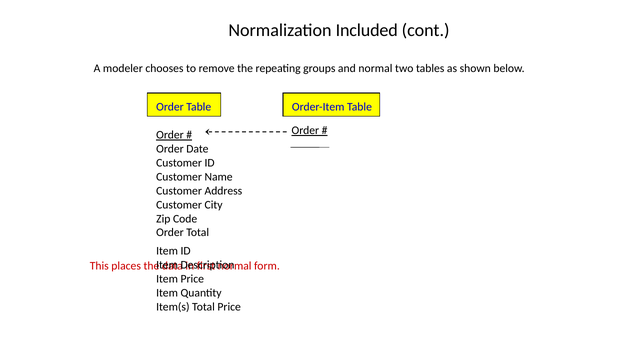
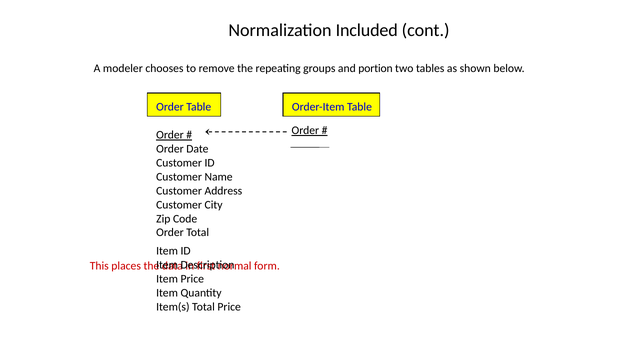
and normal: normal -> portion
